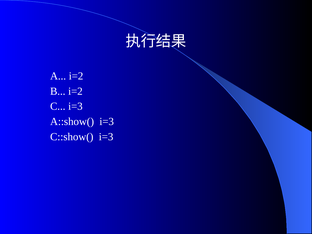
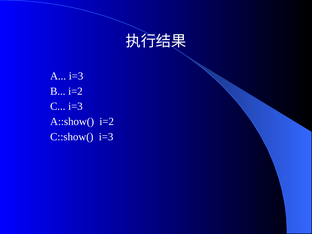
A i=2: i=2 -> i=3
A::show( i=3: i=3 -> i=2
